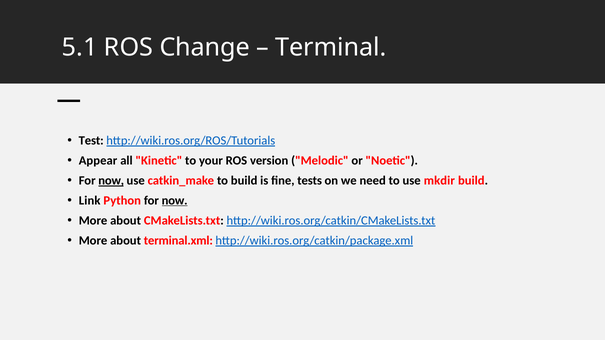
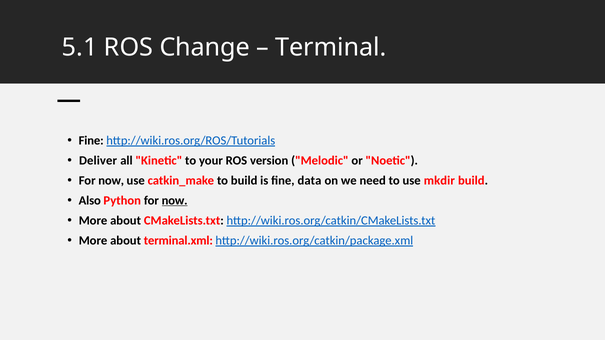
Test at (91, 141): Test -> Fine
Appear: Appear -> Deliver
now at (111, 181) underline: present -> none
tests: tests -> data
Link: Link -> Also
